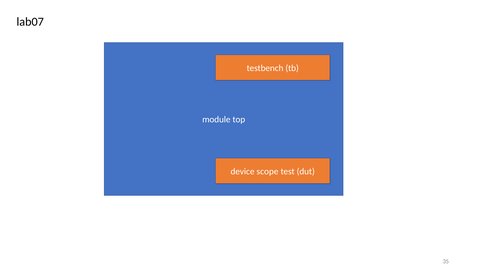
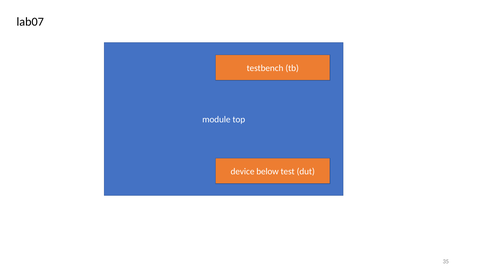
scope: scope -> below
